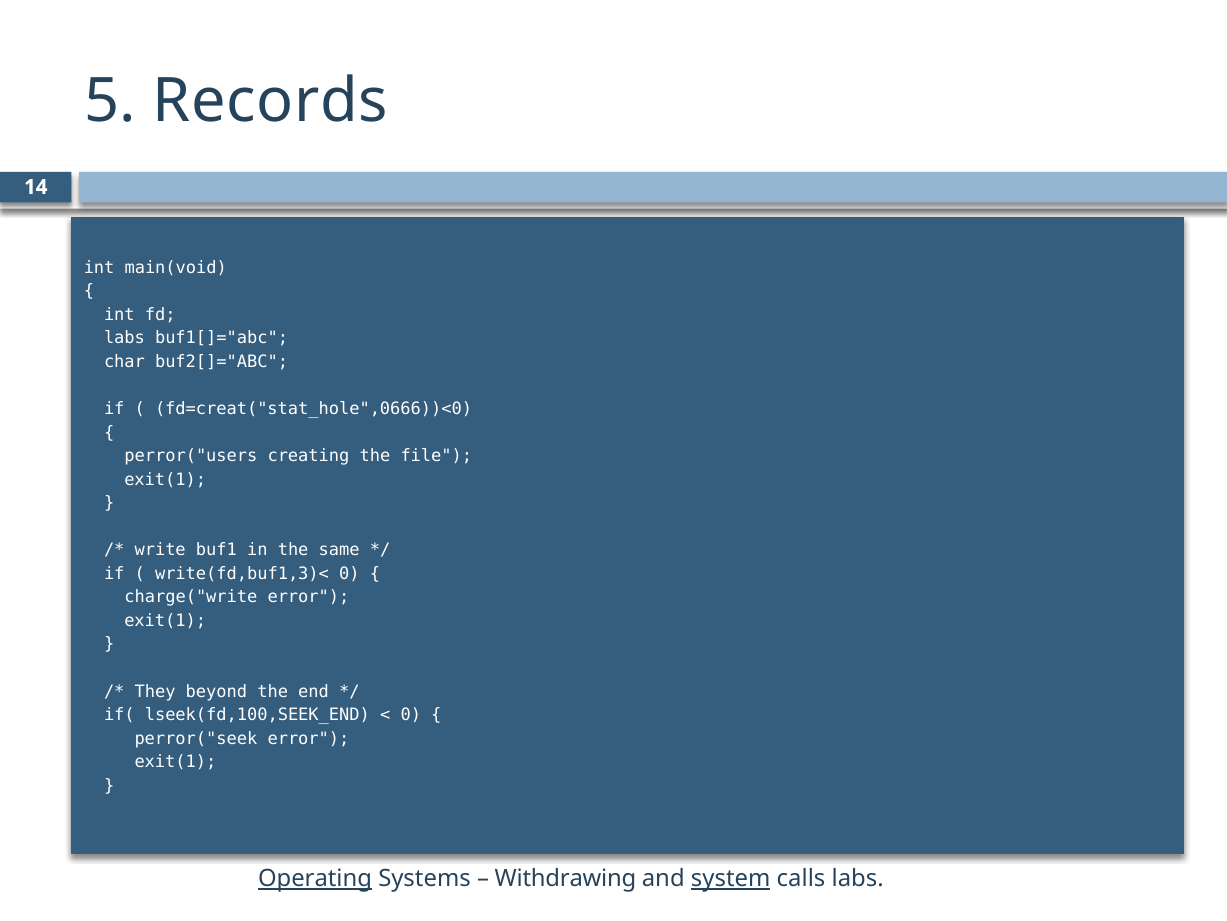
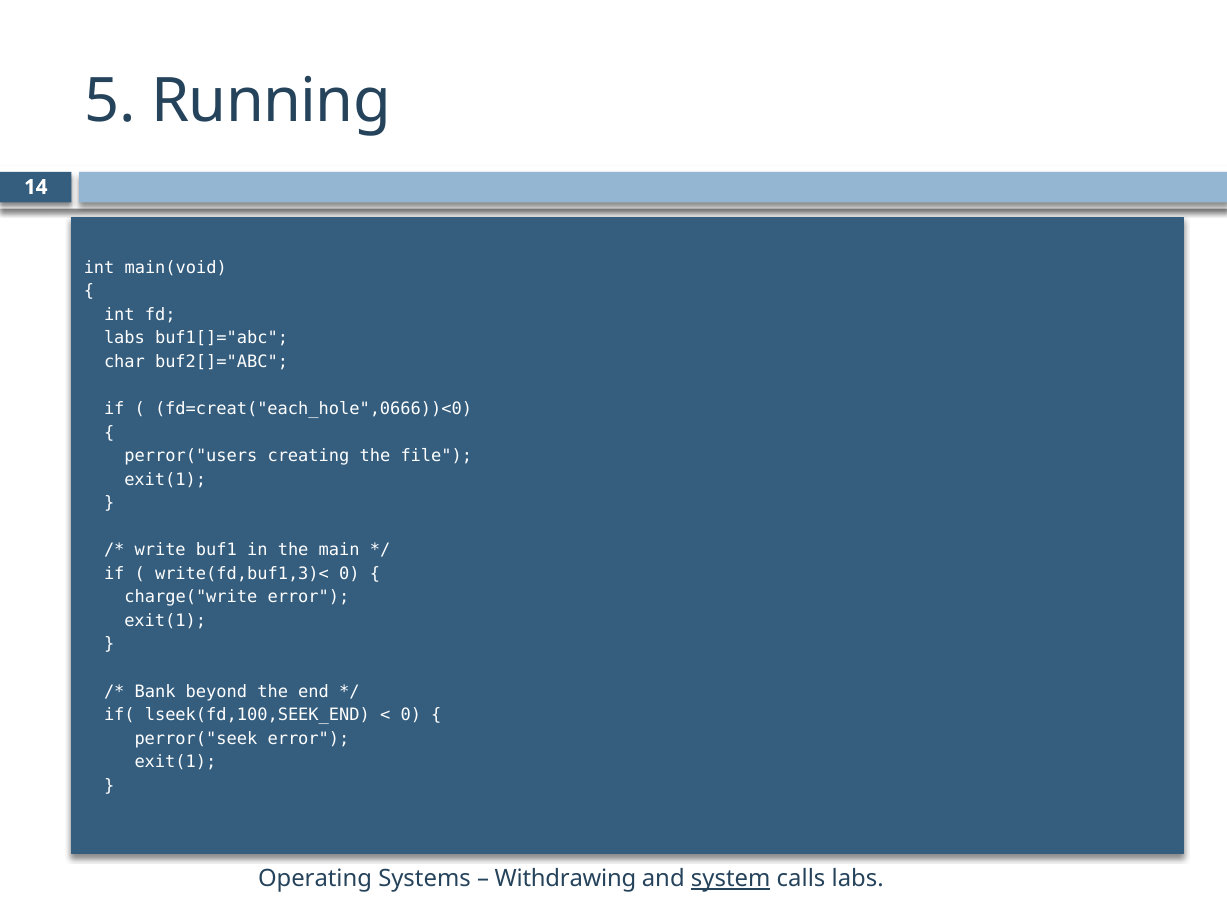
Records: Records -> Running
fd=creat("stat_hole",0666))<0: fd=creat("stat_hole",0666))<0 -> fd=creat("each_hole",0666))<0
same: same -> main
They: They -> Bank
Operating underline: present -> none
